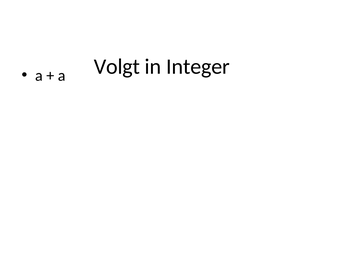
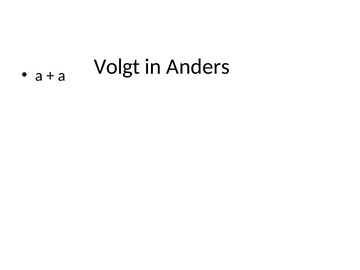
Integer: Integer -> Anders
